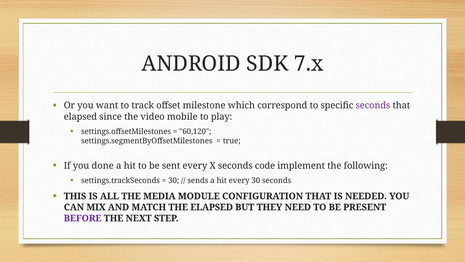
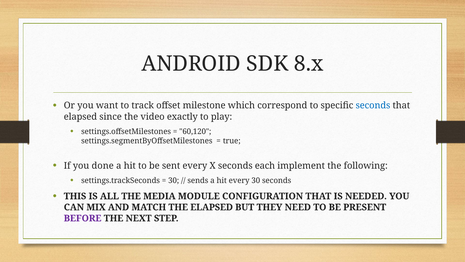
7.x: 7.x -> 8.x
seconds at (373, 105) colour: purple -> blue
mobile: mobile -> exactly
code: code -> each
